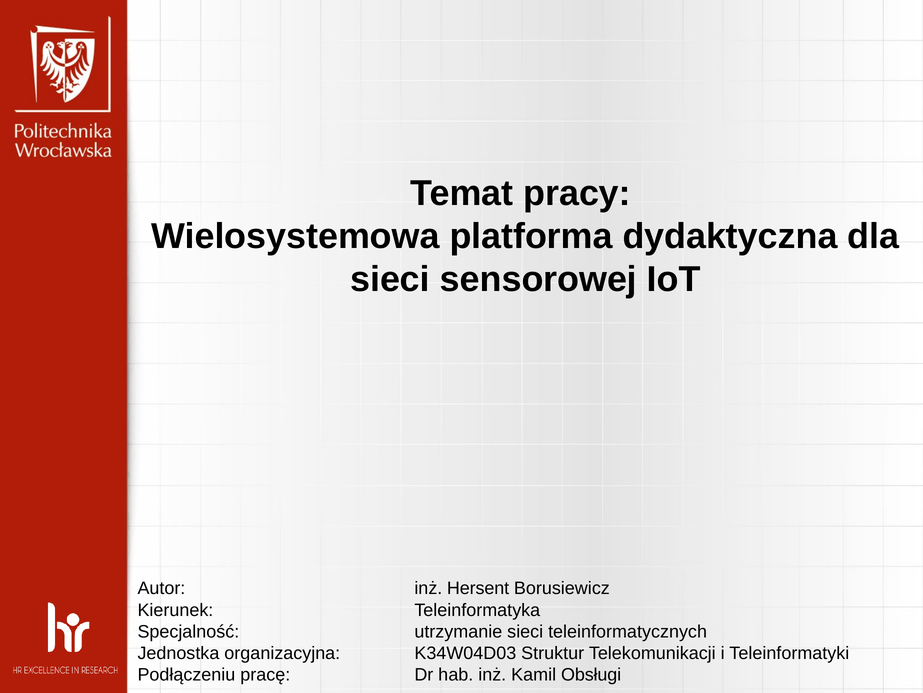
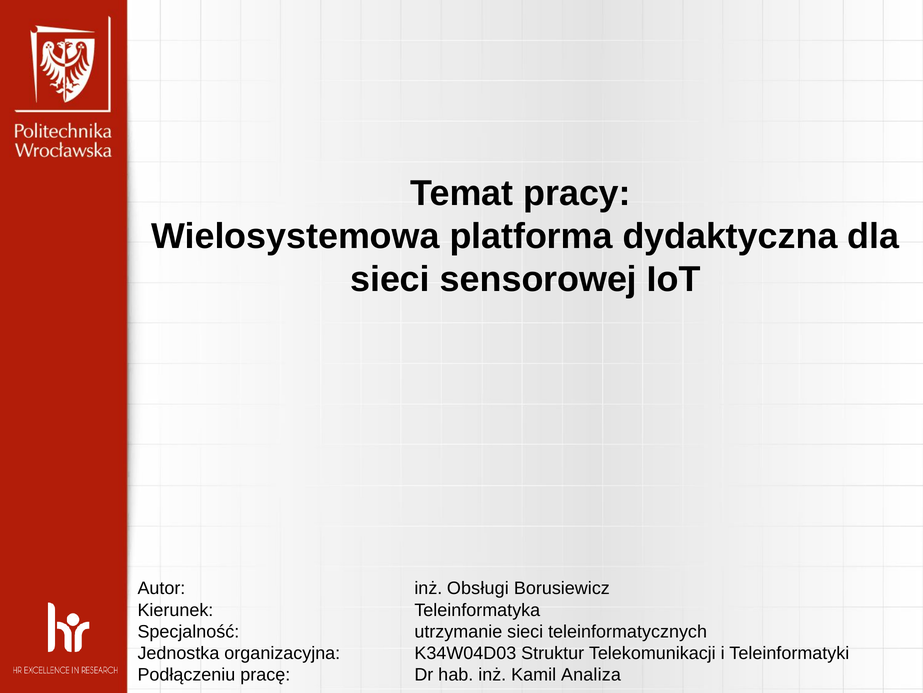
Hersent: Hersent -> Obsługi
Obsługi: Obsługi -> Analiza
